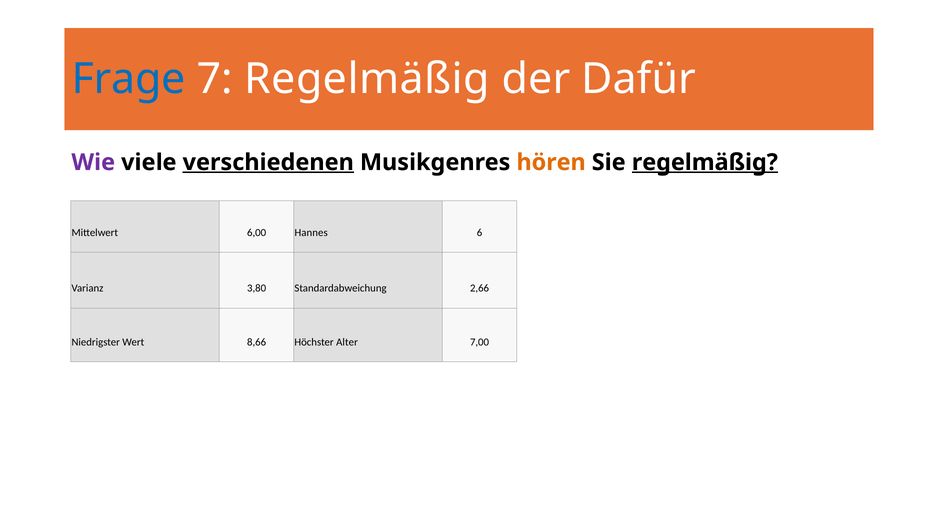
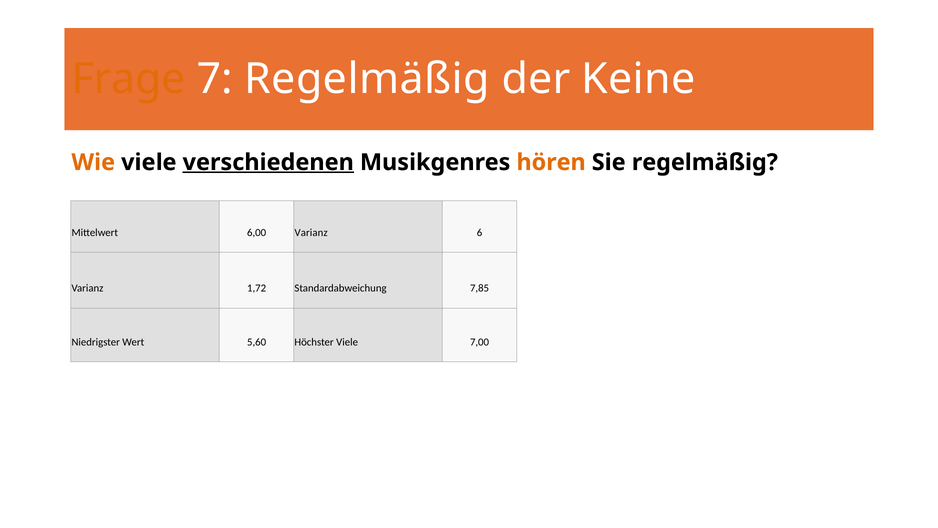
Frage colour: blue -> orange
Dafür: Dafür -> Keine
Wie colour: purple -> orange
regelmäßig at (705, 162) underline: present -> none
6,00 Hannes: Hannes -> Varianz
3,80: 3,80 -> 1,72
2,66: 2,66 -> 7,85
8,66: 8,66 -> 5,60
Höchster Alter: Alter -> Viele
